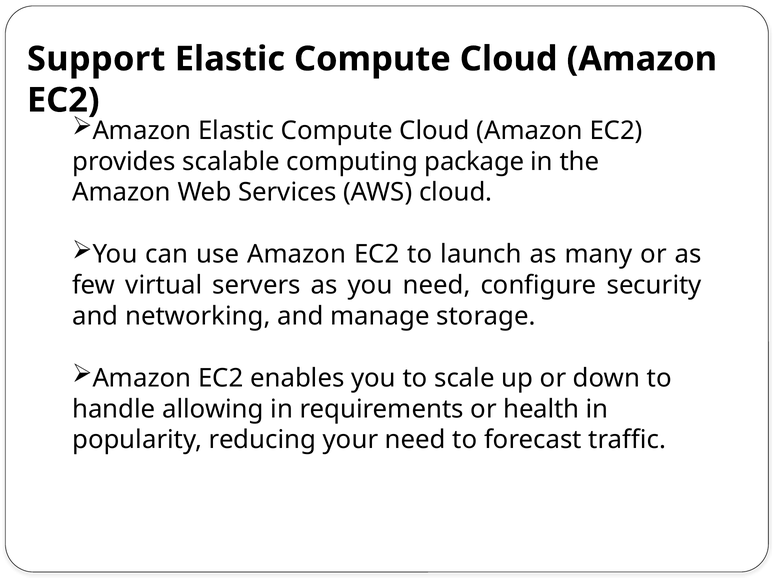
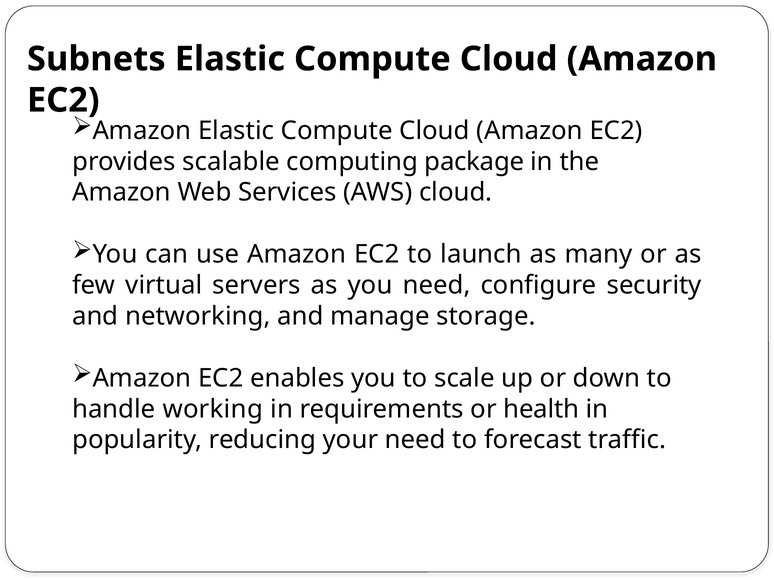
Support: Support -> Subnets
allowing: allowing -> working
